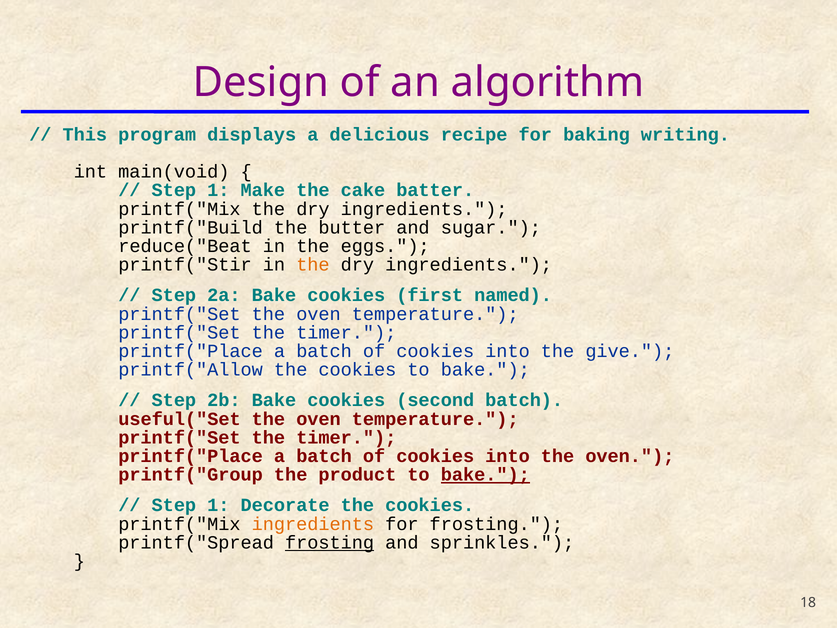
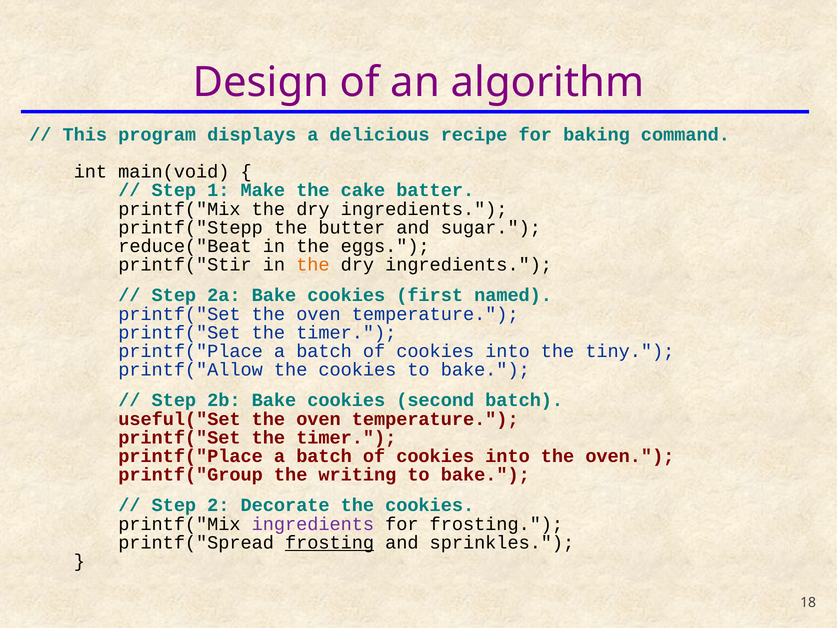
writing: writing -> command
printf("Build: printf("Build -> printf("Stepp
give: give -> tiny
product: product -> writing
bake at (485, 475) underline: present -> none
1 at (218, 505): 1 -> 2
ingredients at (313, 524) colour: orange -> purple
